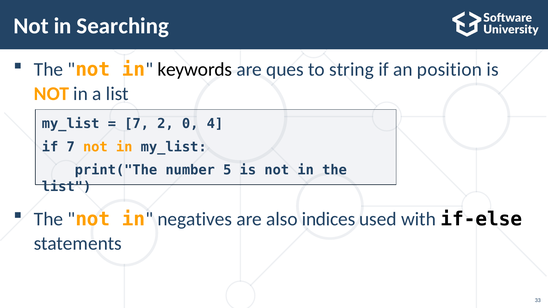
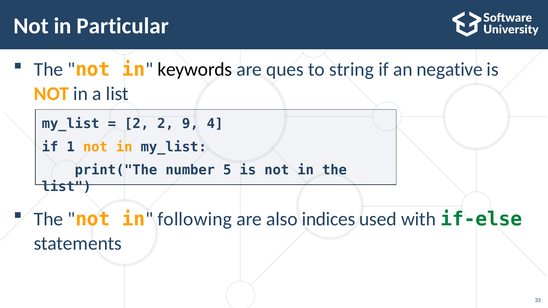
Searching: Searching -> Particular
position: position -> negative
7 at (137, 124): 7 -> 2
0: 0 -> 9
if 7: 7 -> 1
negatives: negatives -> following
if-else colour: black -> green
